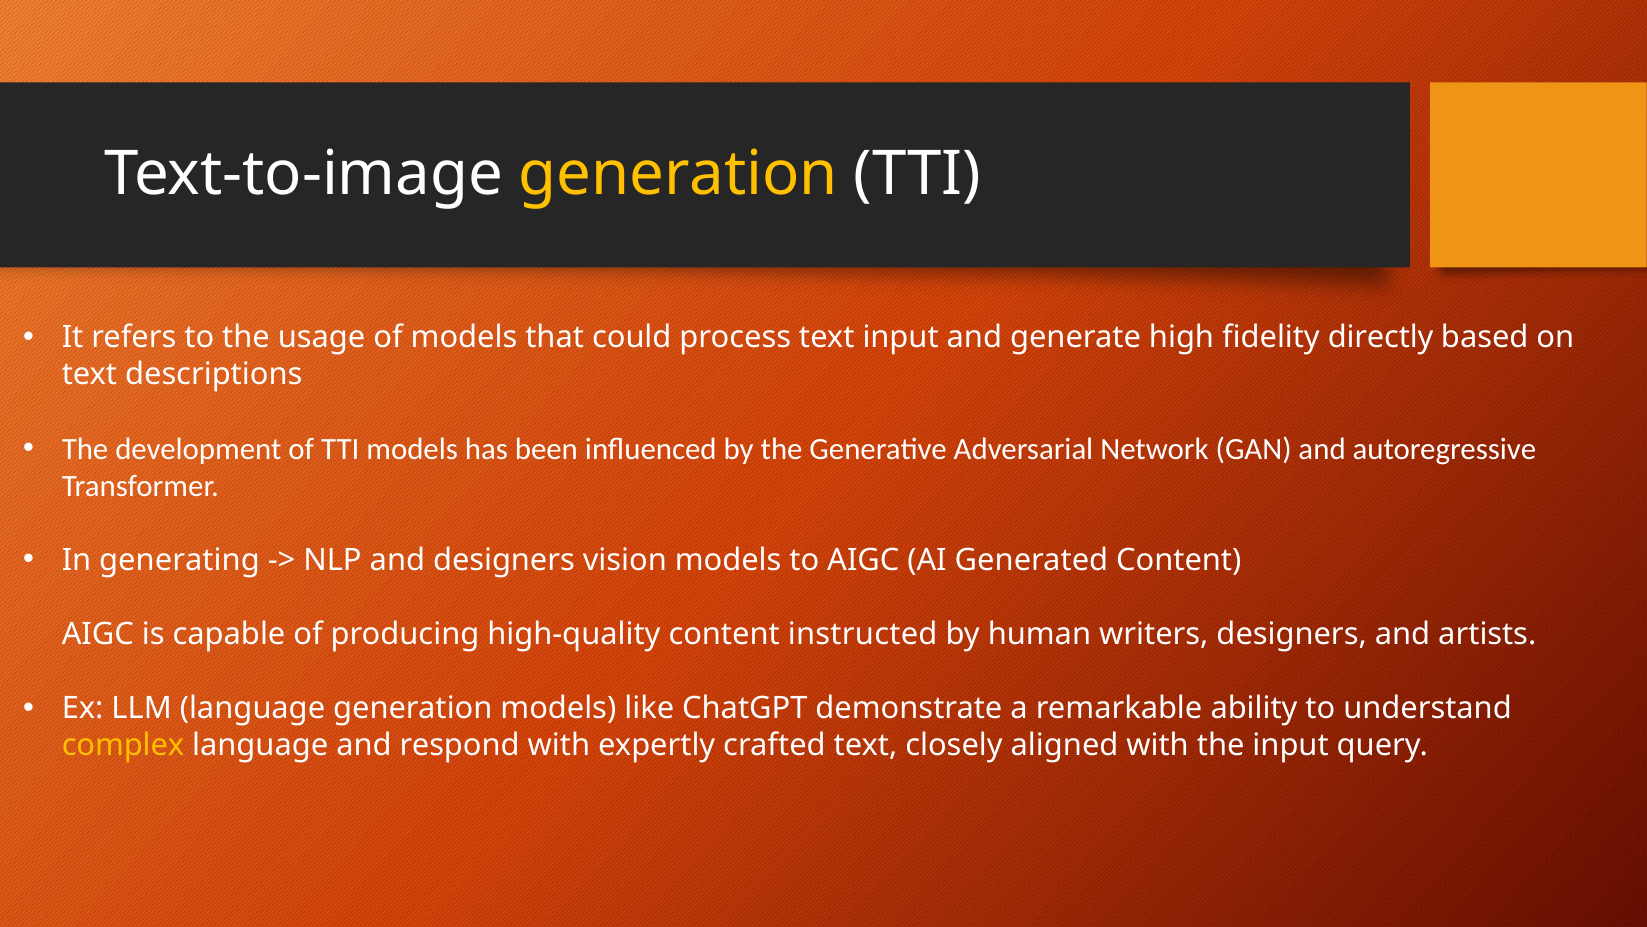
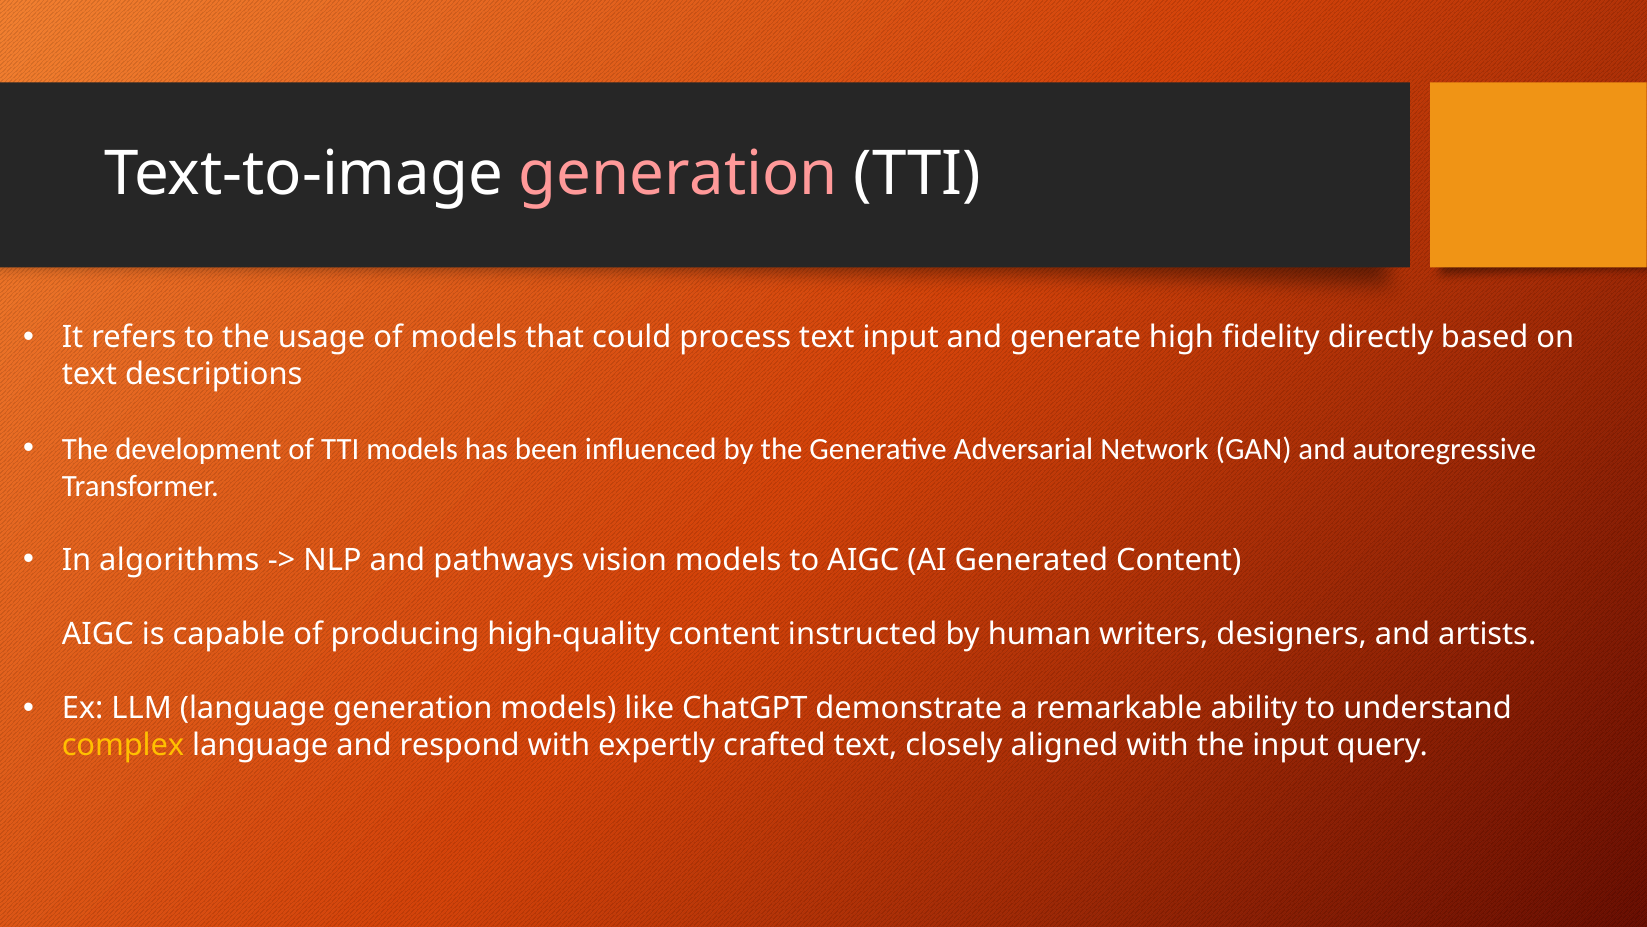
generation at (678, 174) colour: yellow -> pink
generating: generating -> algorithms
and designers: designers -> pathways
